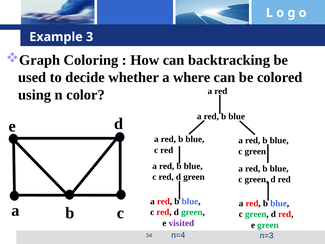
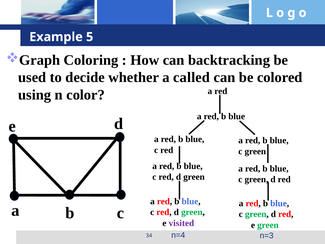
3: 3 -> 5
where: where -> called
